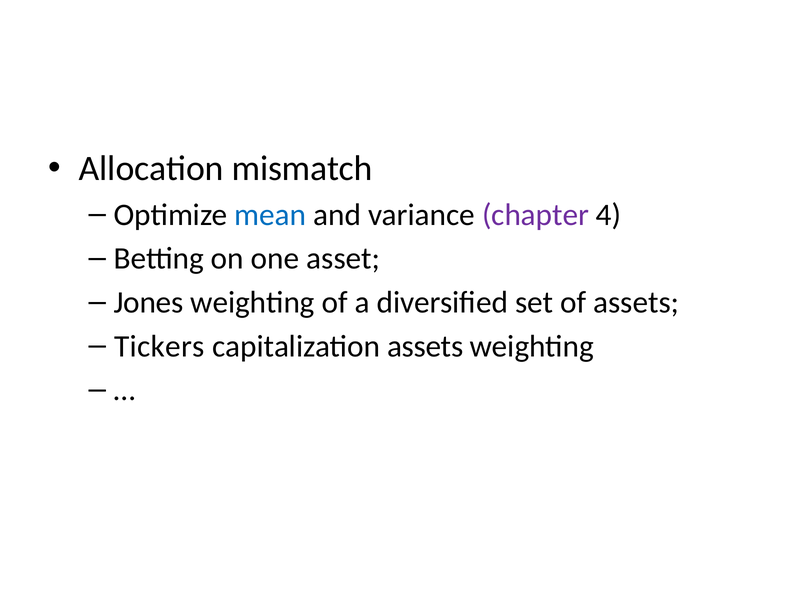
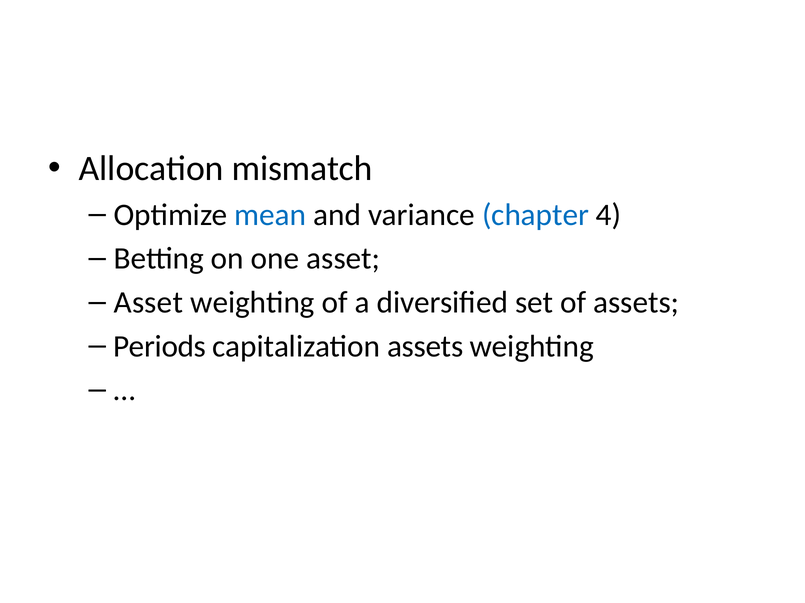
chapter colour: purple -> blue
Jones at (149, 303): Jones -> Asset
Tickers: Tickers -> Periods
